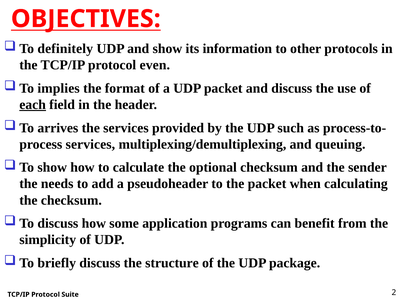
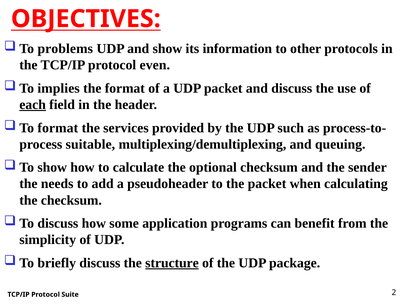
definitely: definitely -> problems
arrives at (58, 128): arrives -> format
services at (90, 144): services -> suitable
structure underline: none -> present
